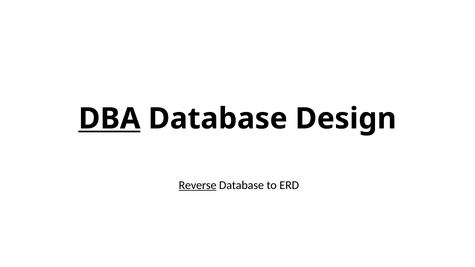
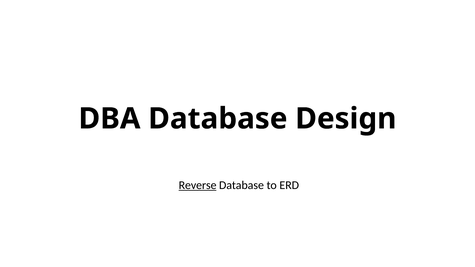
DBA underline: present -> none
